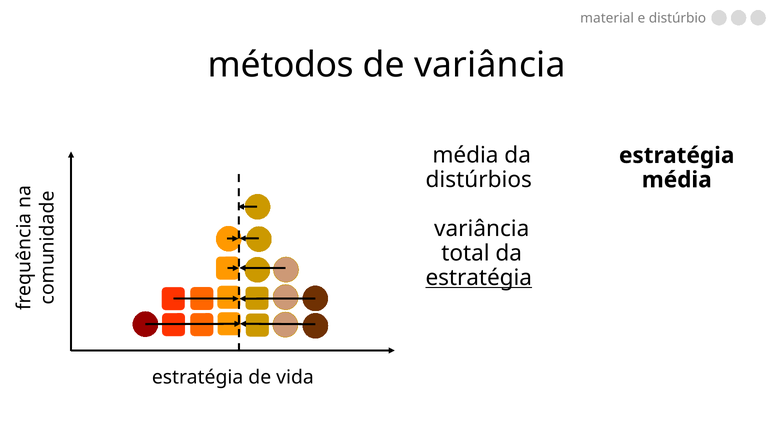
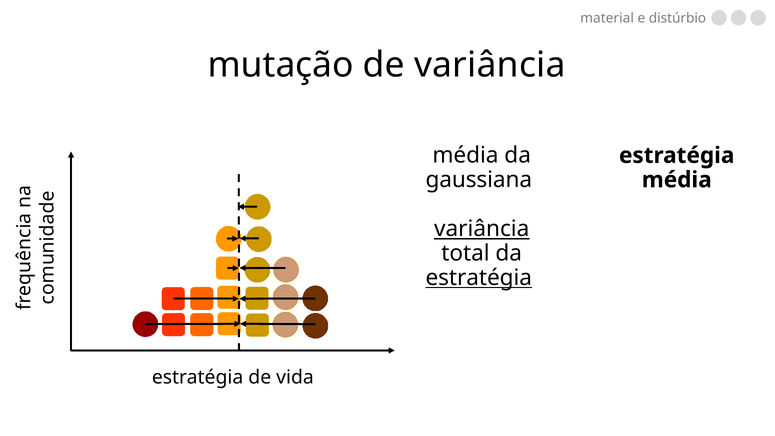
métodos: métodos -> mutação
distúrbios: distúrbios -> gaussiana
variância at (482, 229) underline: none -> present
